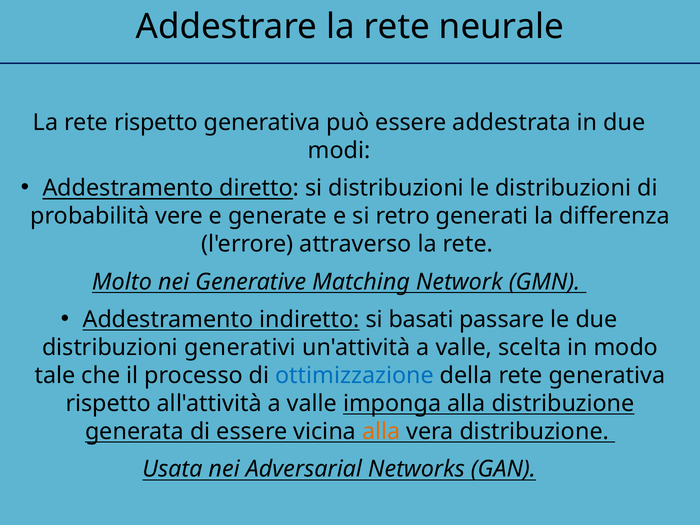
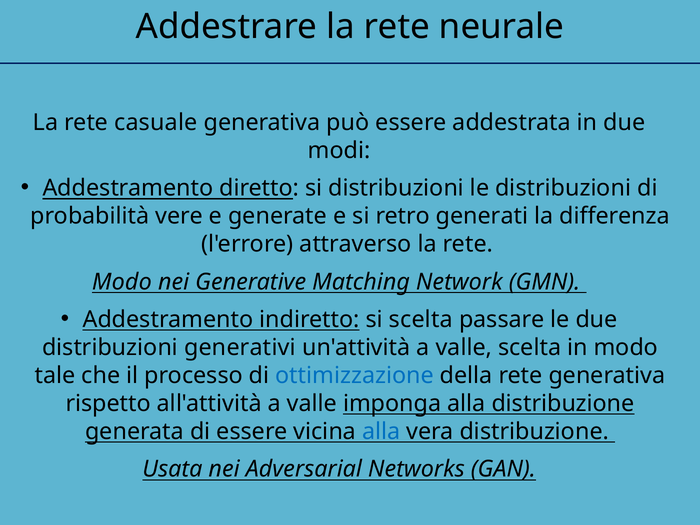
rete rispetto: rispetto -> casuale
Molto at (122, 282): Molto -> Modo
si basati: basati -> scelta
alla at (381, 432) colour: orange -> blue
